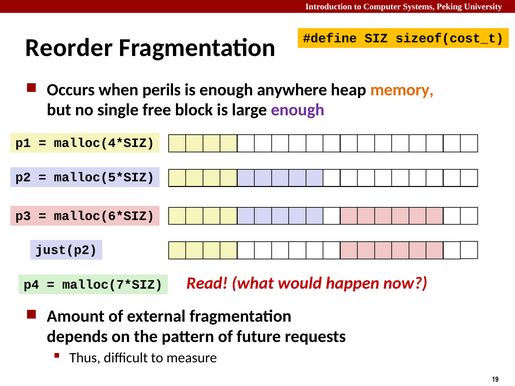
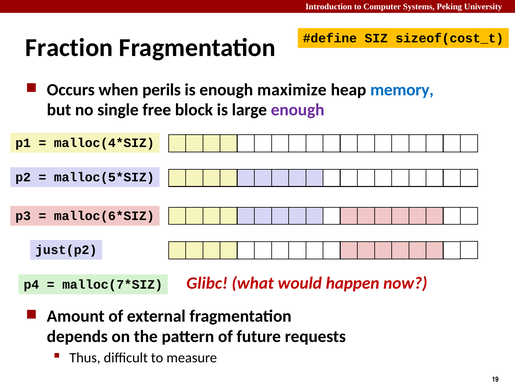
Reorder: Reorder -> Fraction
anywhere: anywhere -> maximize
memory colour: orange -> blue
Read: Read -> Glibc
